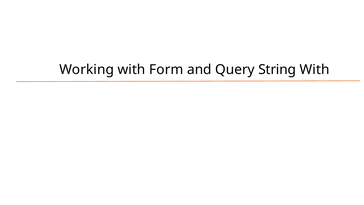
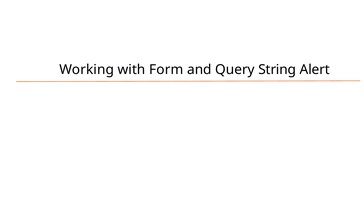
String With: With -> Alert
